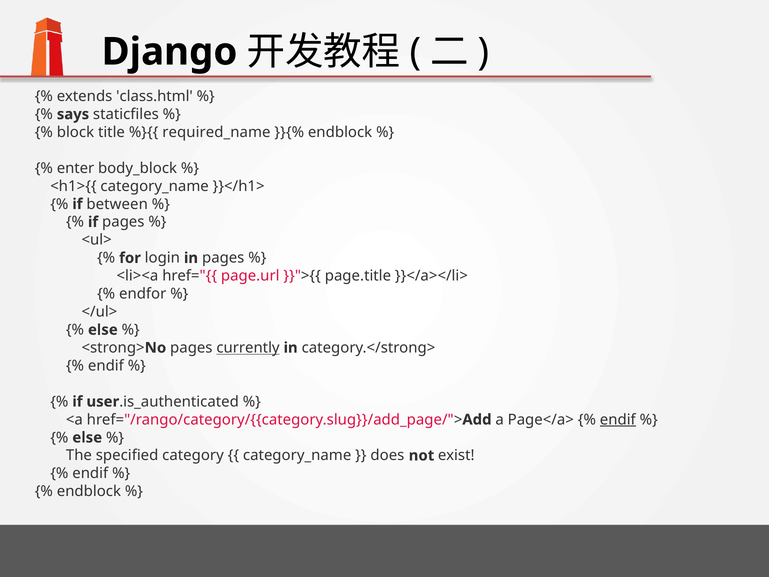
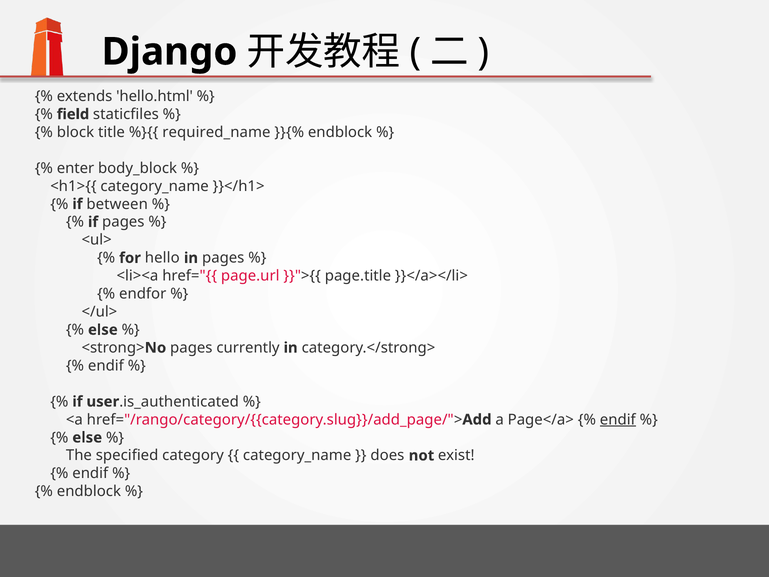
class.html: class.html -> hello.html
says: says -> field
login: login -> hello
currently underline: present -> none
